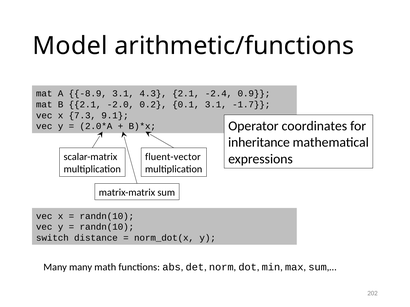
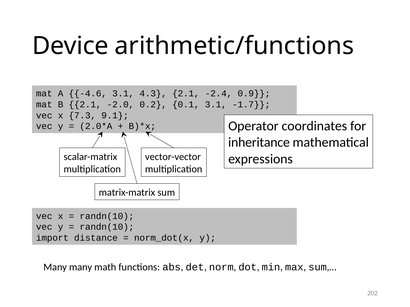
Model: Model -> Device
-8.9: -8.9 -> -4.6
fluent-vector: fluent-vector -> vector-vector
switch: switch -> import
